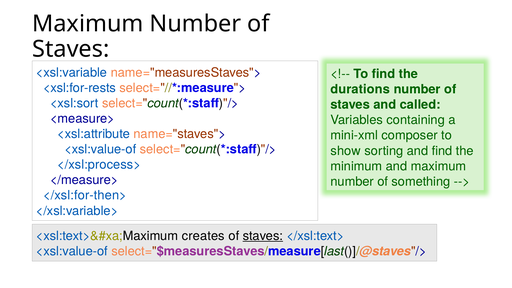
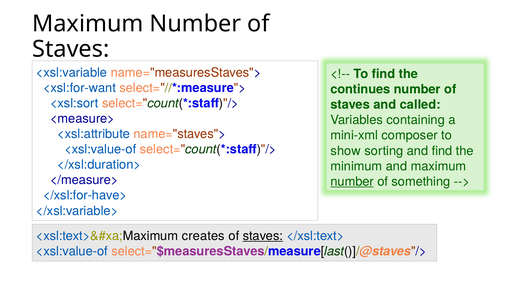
<xsl:for-rests: <xsl:for-rests -> <xsl:for-want
durations: durations -> continues
</xsl:process>: </xsl:process> -> </xsl:duration>
number at (352, 181) underline: none -> present
</xsl:for-then>: </xsl:for-then> -> </xsl:for-have>
